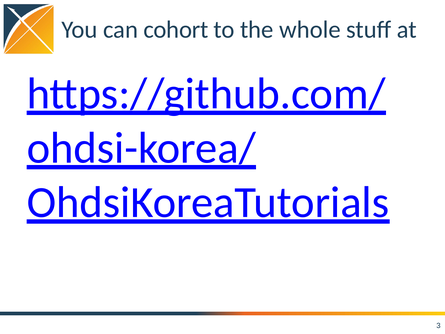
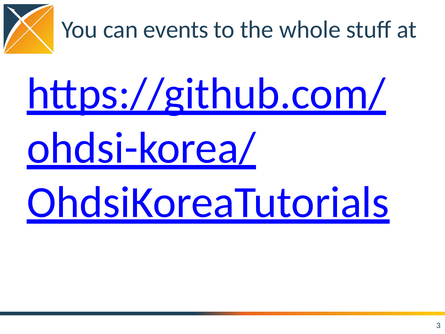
cohort: cohort -> events
